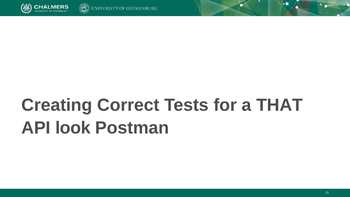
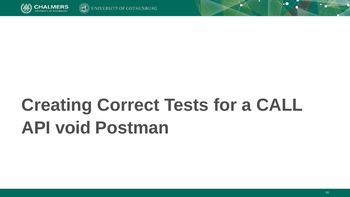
THAT: THAT -> CALL
look: look -> void
